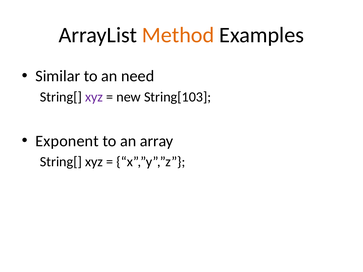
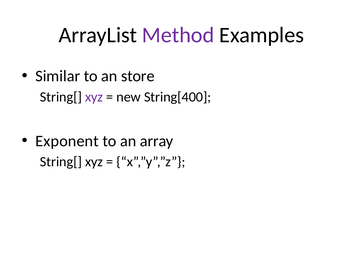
Method colour: orange -> purple
need: need -> store
String[103: String[103 -> String[400
